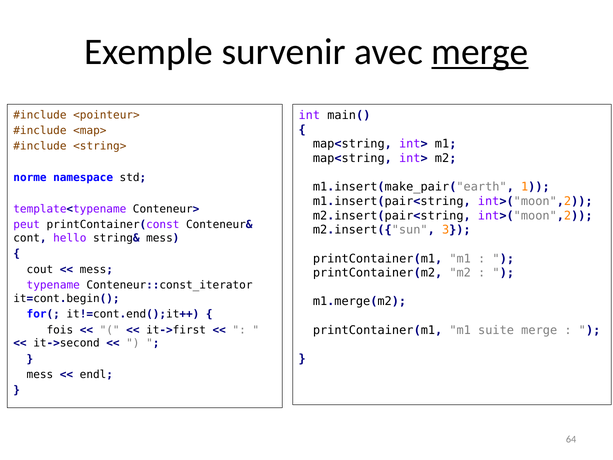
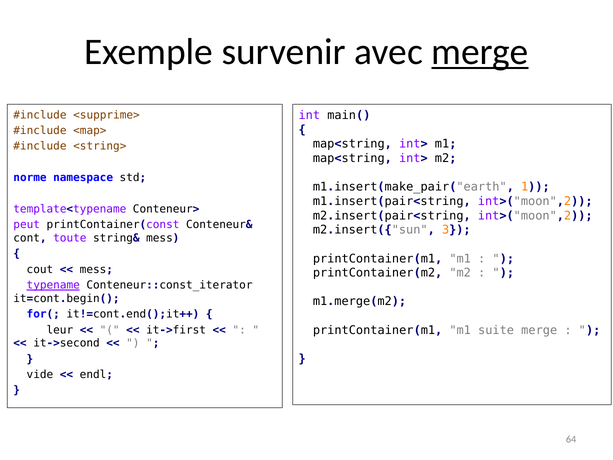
<pointeur>: <pointeur> -> <supprime>
hello: hello -> toute
typename underline: none -> present
fois: fois -> leur
mess at (40, 374): mess -> vide
